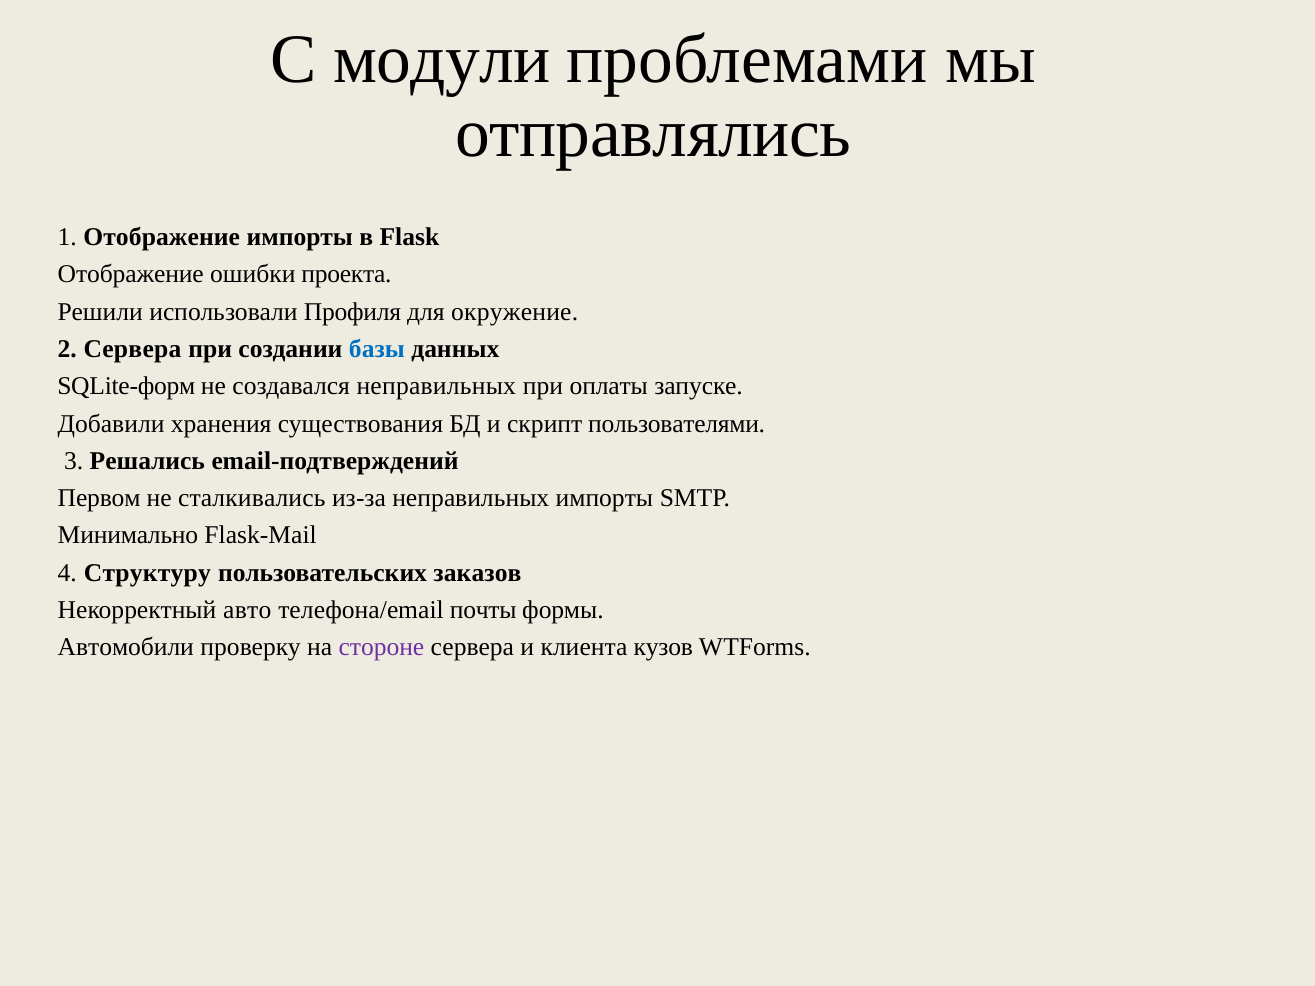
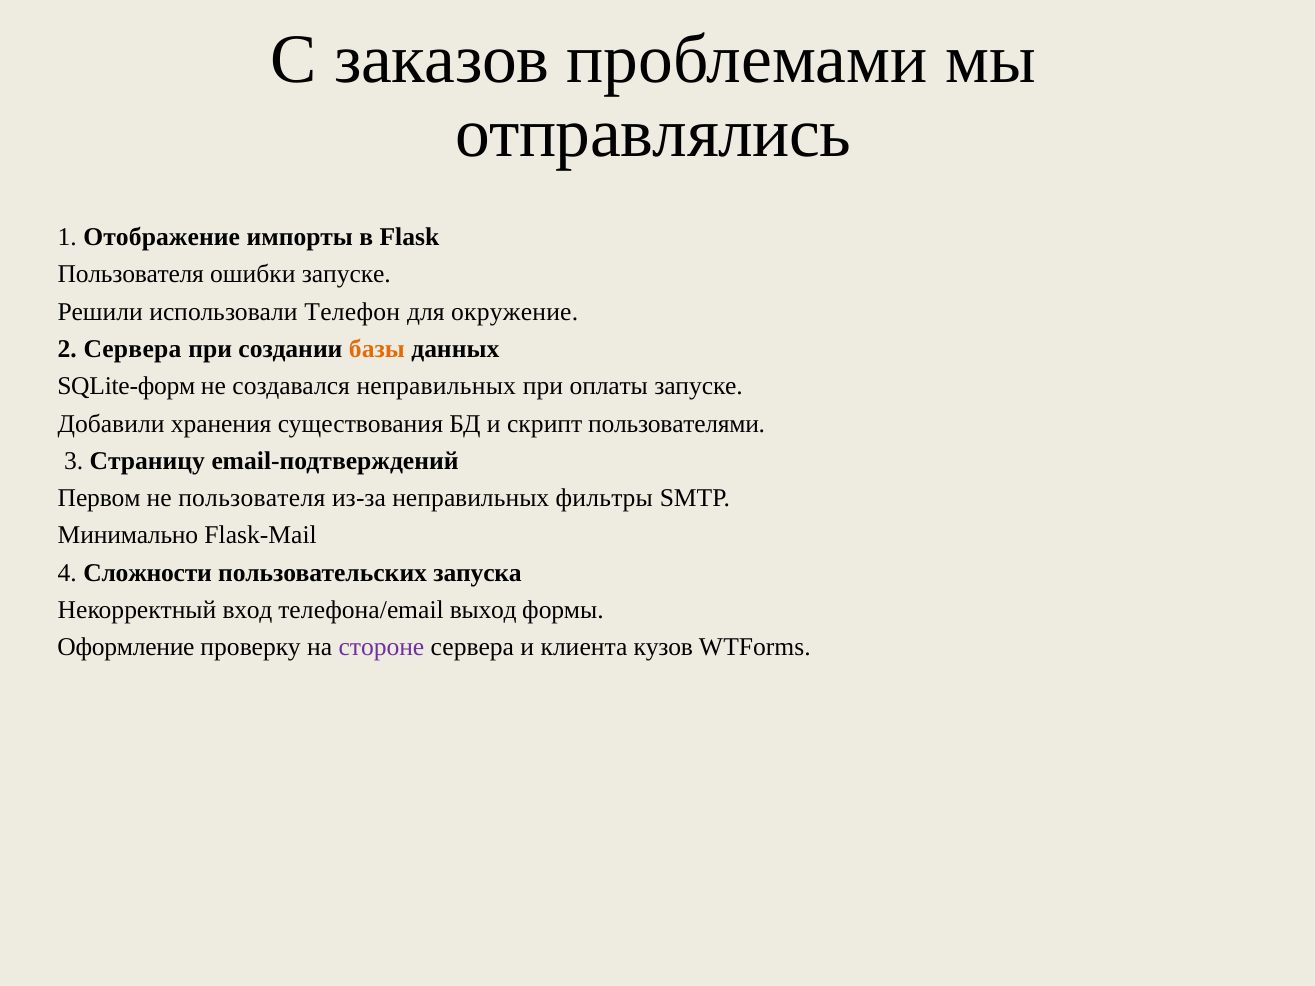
модули: модули -> заказов
Отображение at (131, 275): Отображение -> Пользователя
ошибки проекта: проекта -> запуске
Профиля: Профиля -> Телефон
базы colour: blue -> orange
Решались: Решались -> Страницу
не сталкивались: сталкивались -> пользователя
неправильных импорты: импорты -> фильтры
Структуру: Структуру -> Сложности
заказов: заказов -> запуска
авто: авто -> вход
почты: почты -> выход
Автомобили: Автомобили -> Оформление
